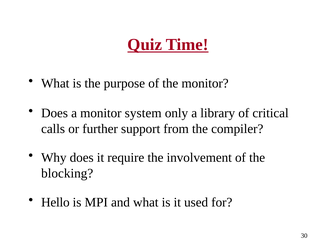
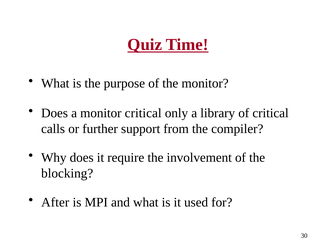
monitor system: system -> critical
Hello: Hello -> After
